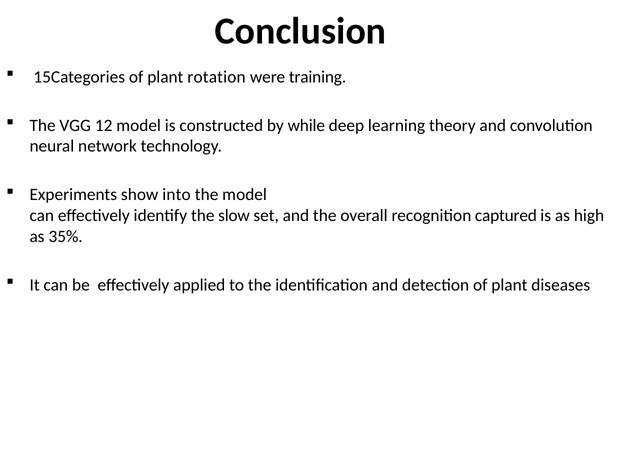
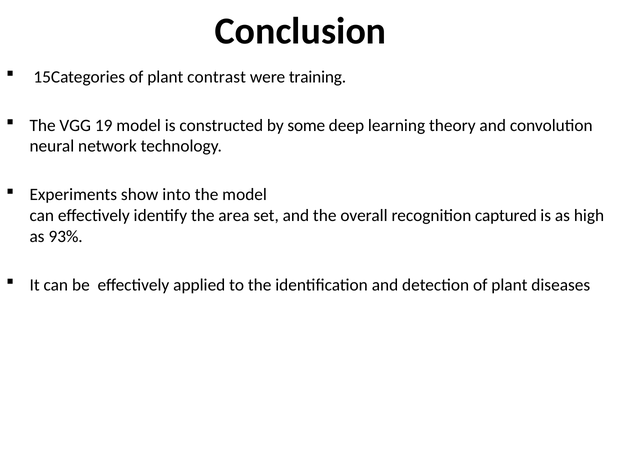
rotation: rotation -> contrast
12: 12 -> 19
while: while -> some
slow: slow -> area
35%: 35% -> 93%
